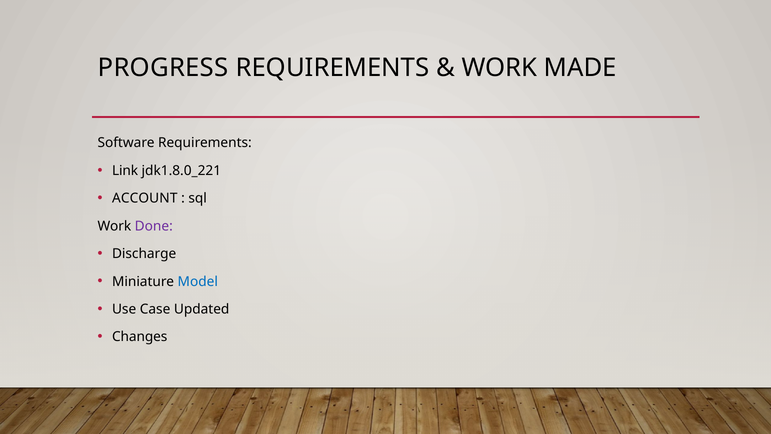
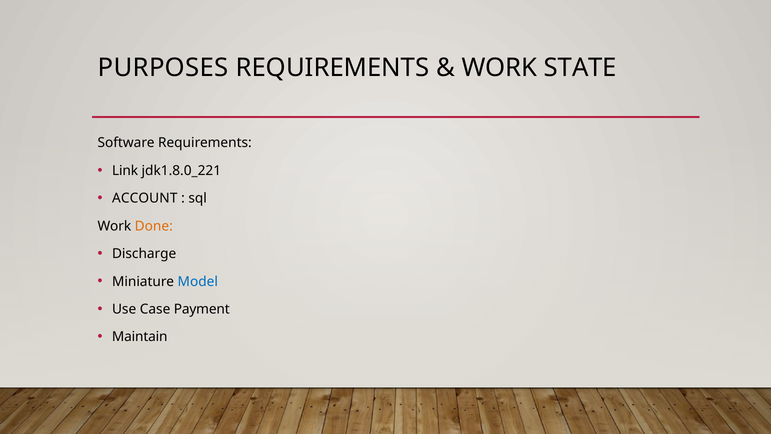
PROGRESS: PROGRESS -> PURPOSES
MADE: MADE -> STATE
Done colour: purple -> orange
Updated: Updated -> Payment
Changes: Changes -> Maintain
